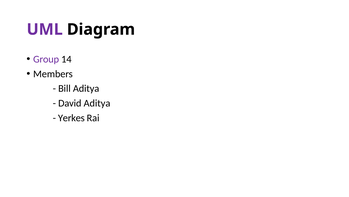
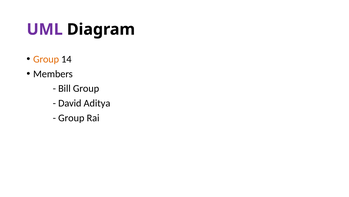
Group at (46, 59) colour: purple -> orange
Bill Aditya: Aditya -> Group
Yerkes at (71, 118): Yerkes -> Group
